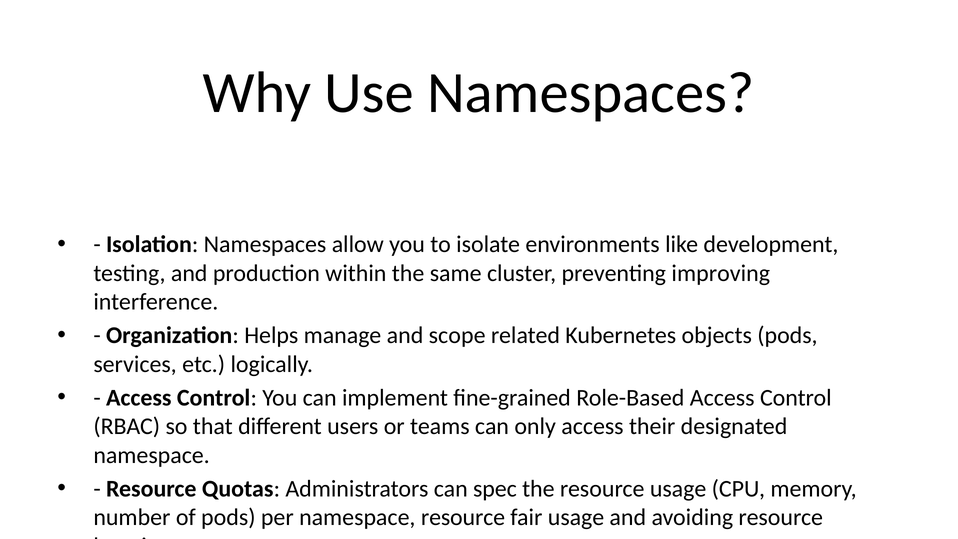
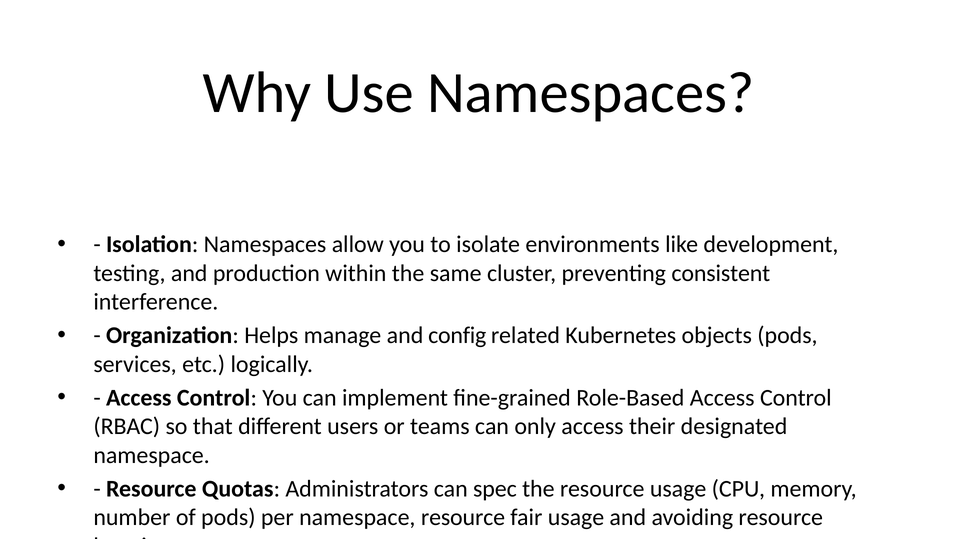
improving: improving -> consistent
scope: scope -> config
